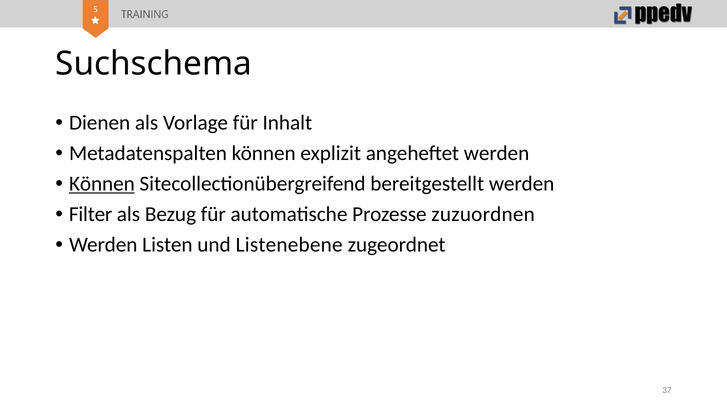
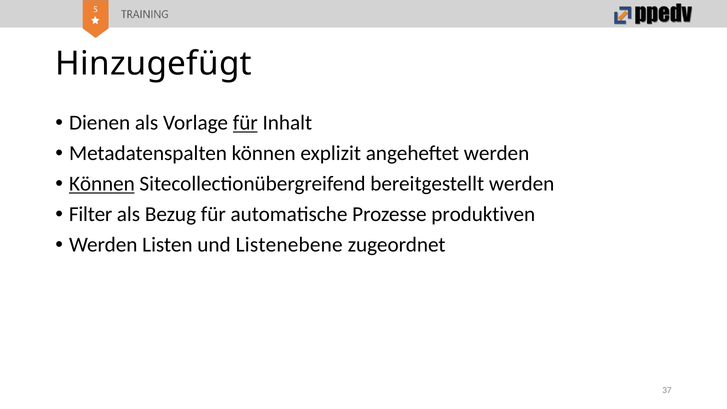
Suchschema: Suchschema -> Hinzugefügt
für at (245, 123) underline: none -> present
zuzuordnen: zuzuordnen -> produktiven
